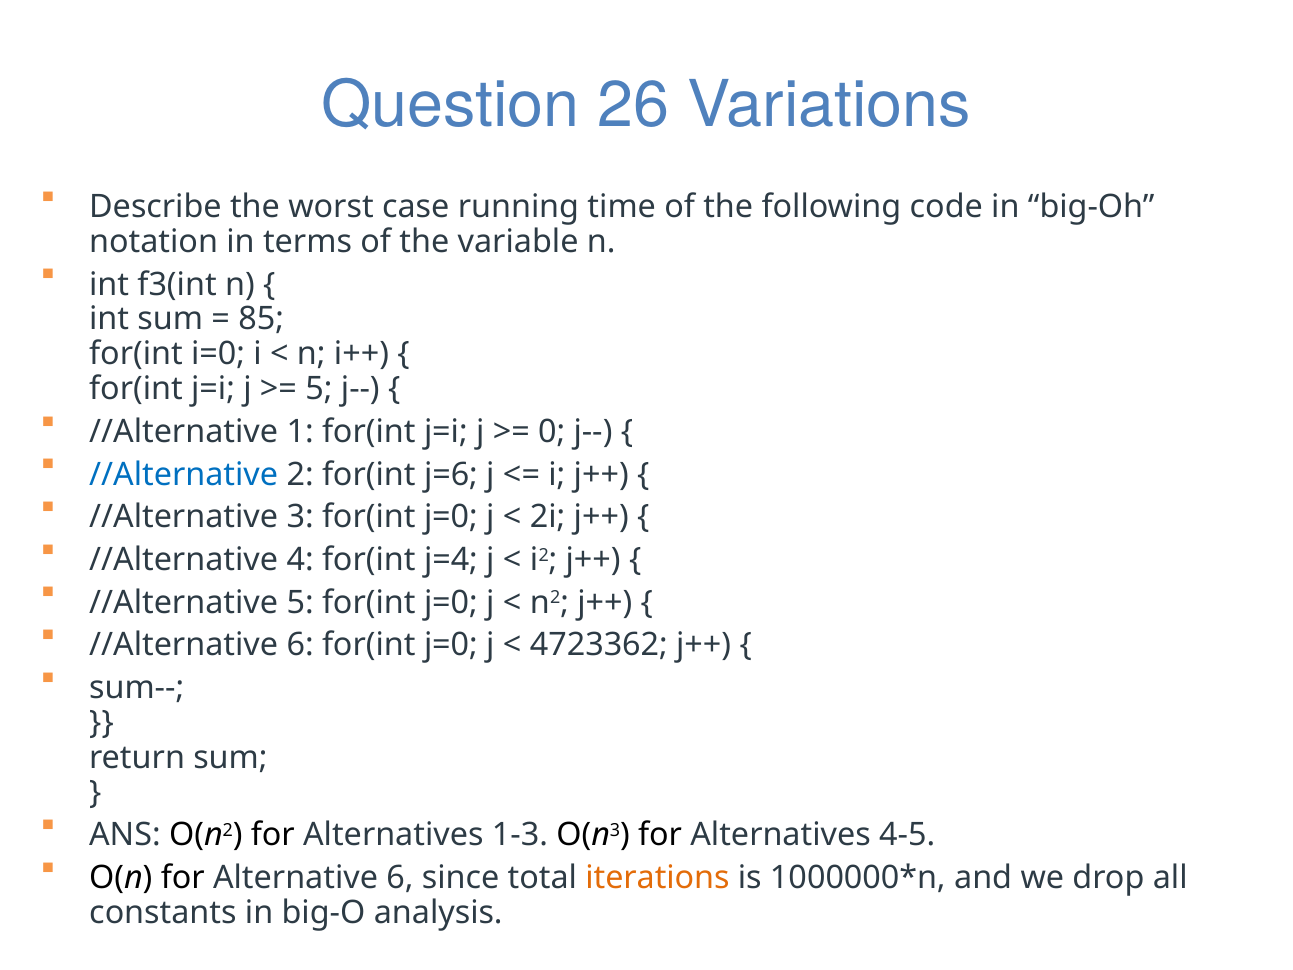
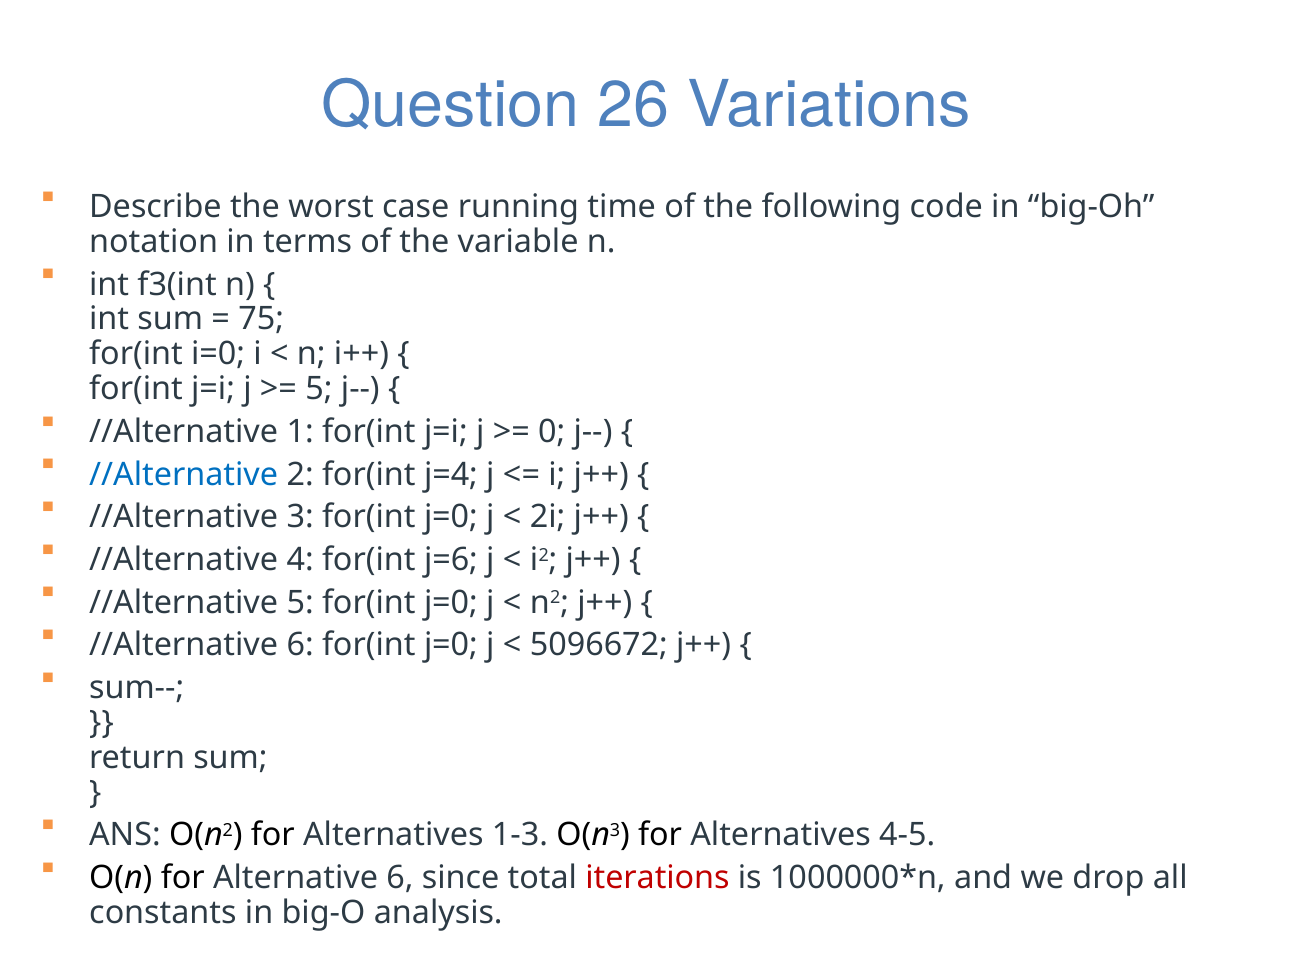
85: 85 -> 75
j=6: j=6 -> j=4
j=4: j=4 -> j=6
4723362: 4723362 -> 5096672
iterations colour: orange -> red
